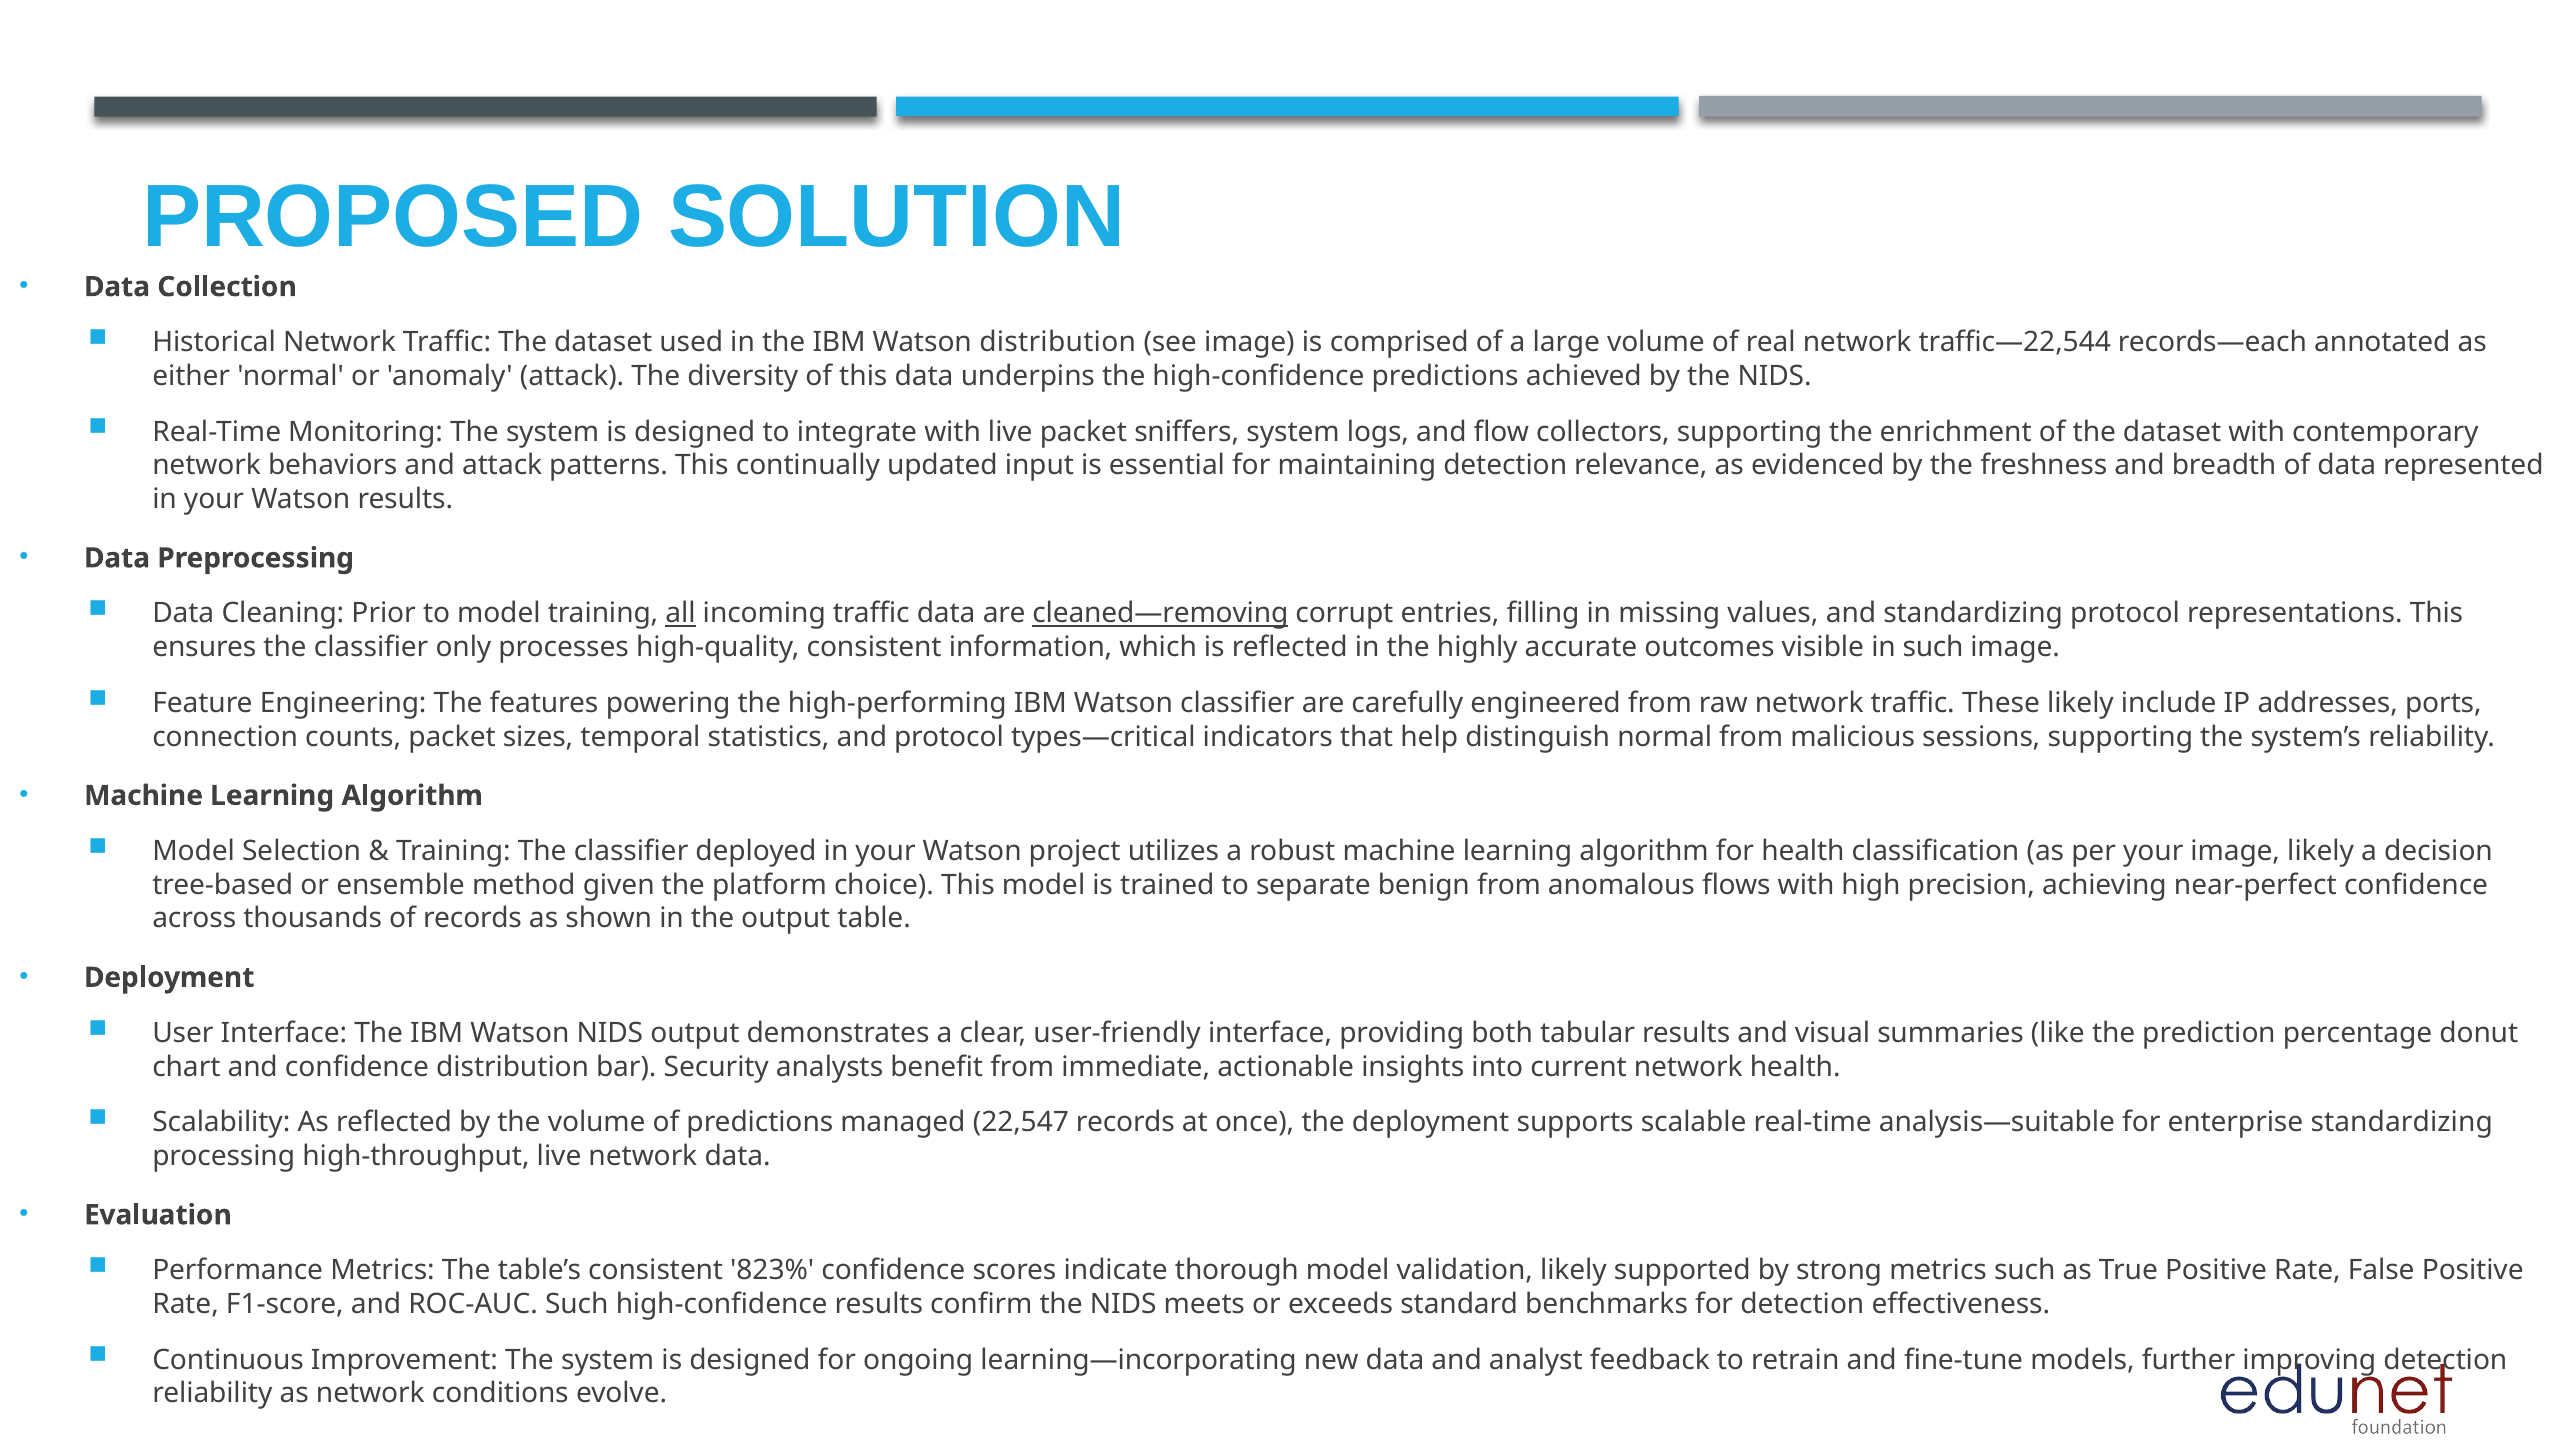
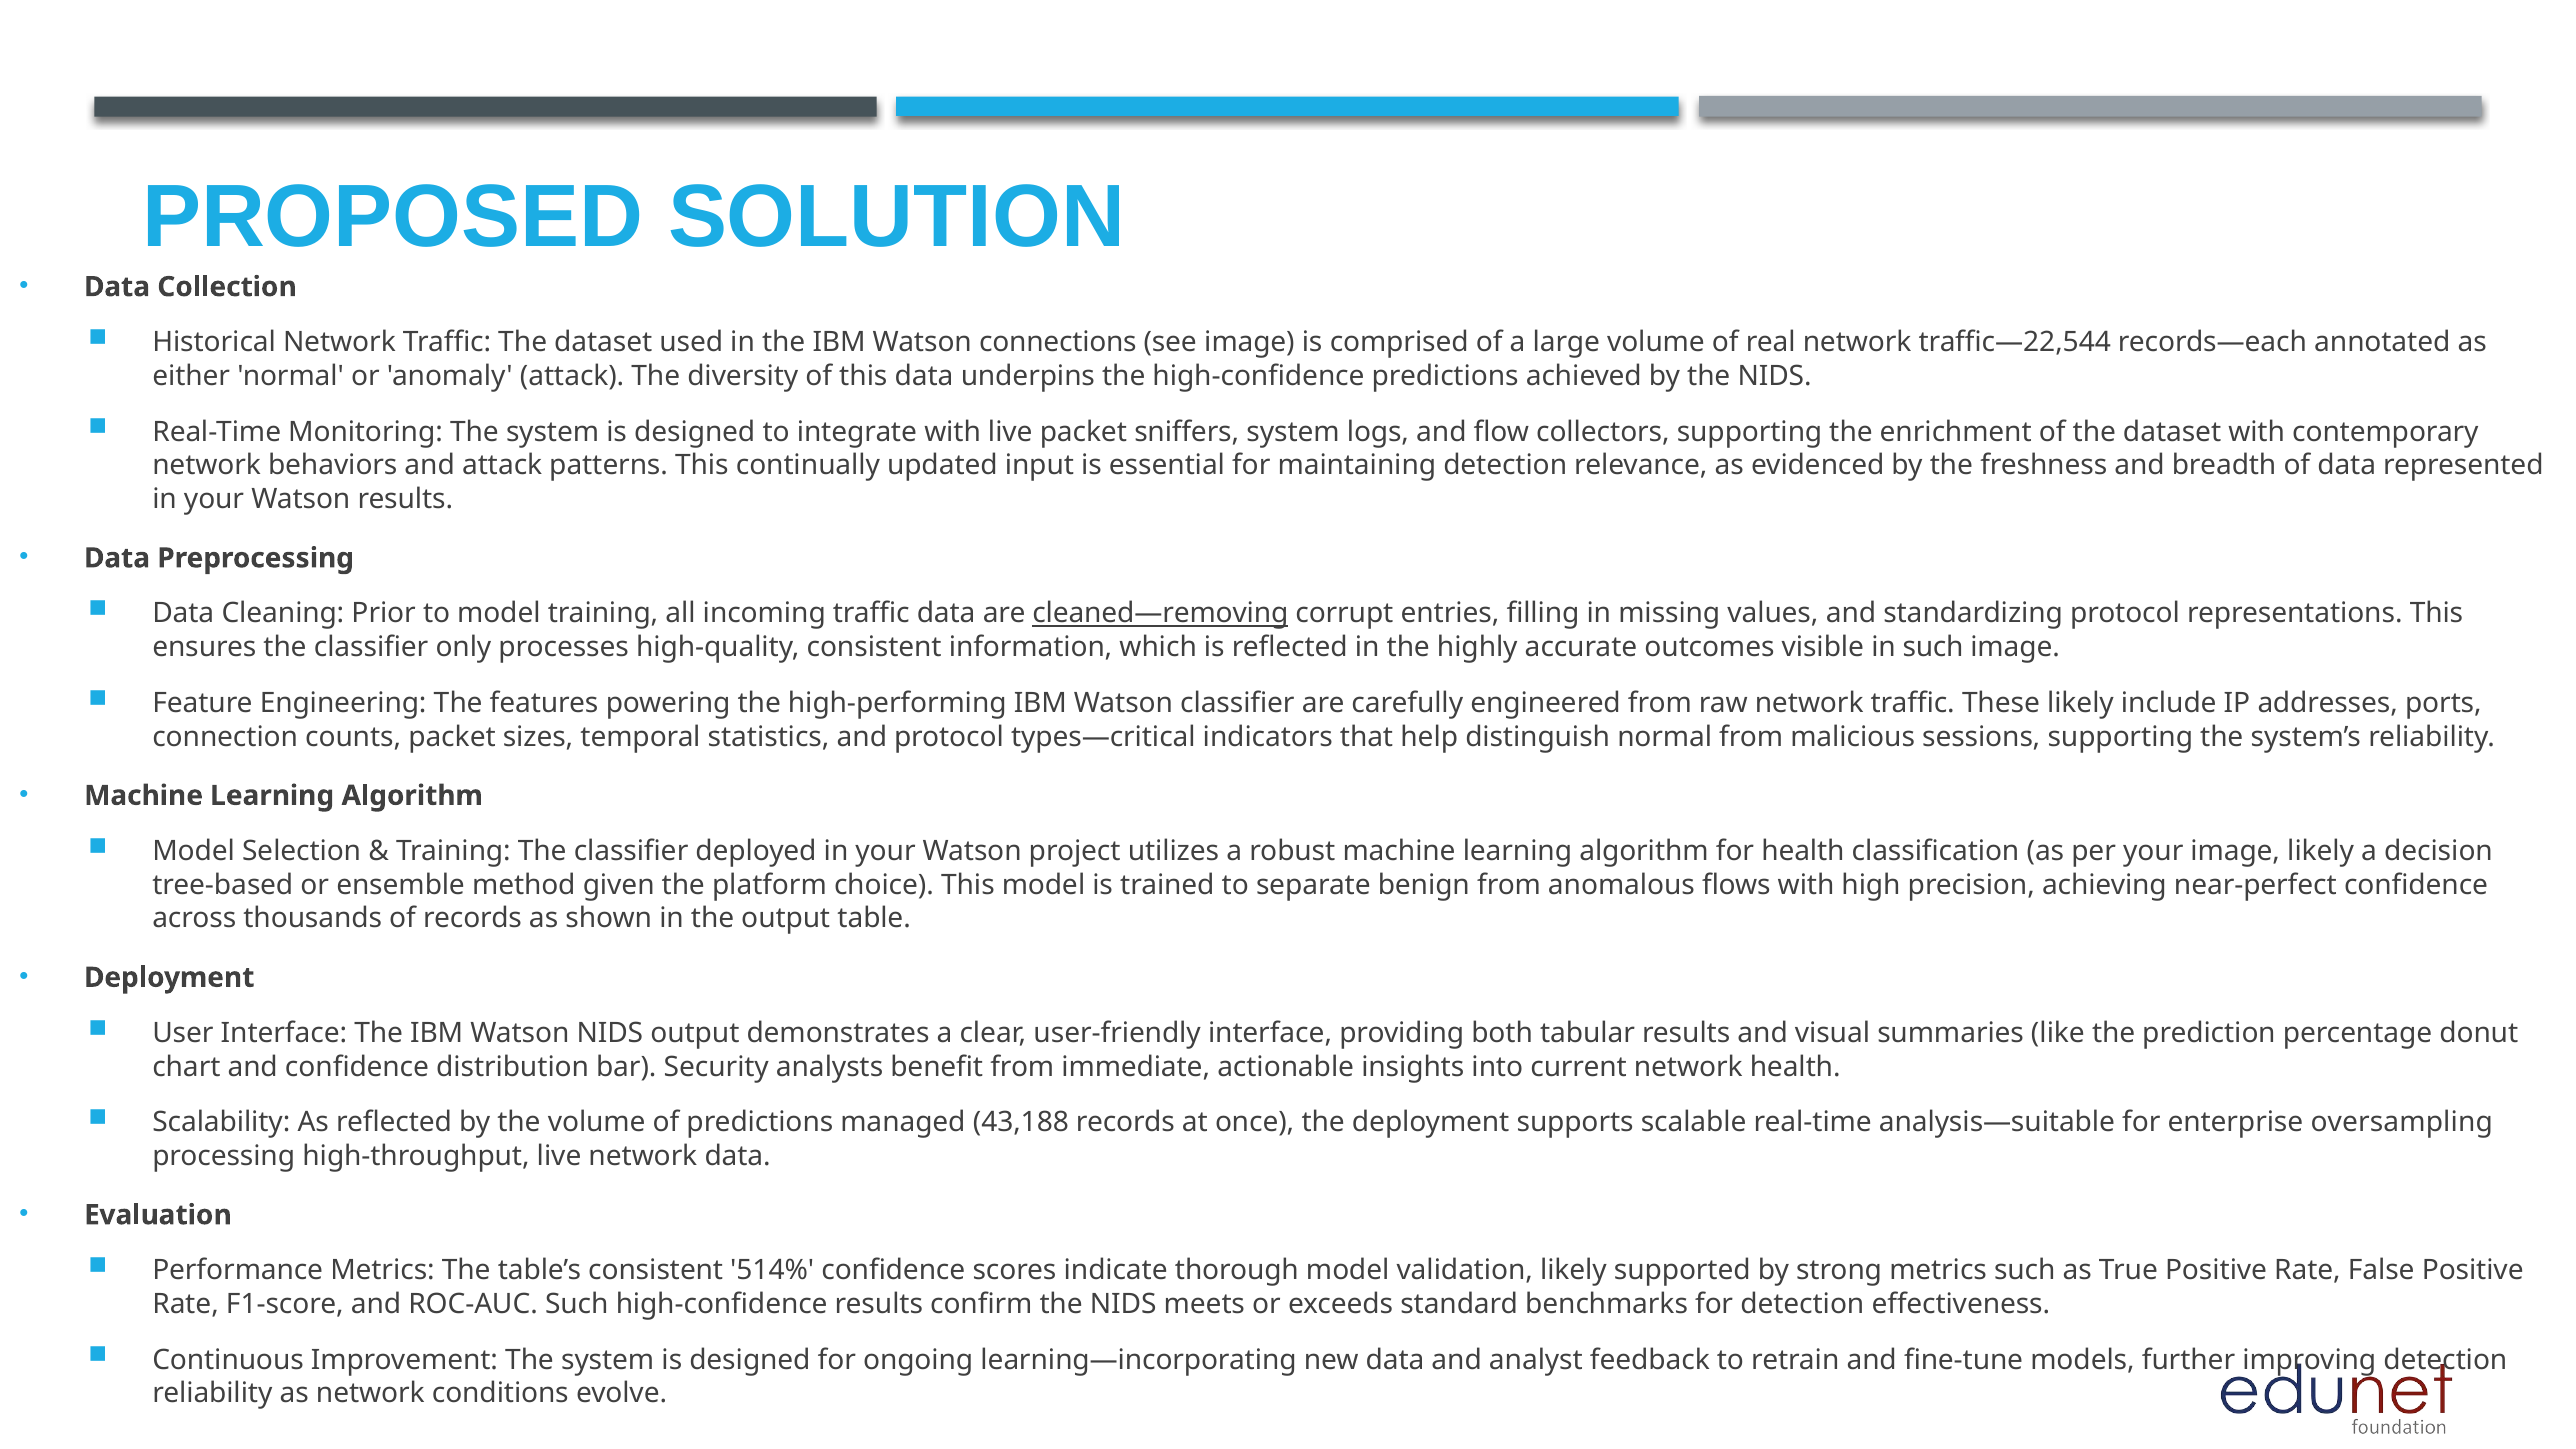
Watson distribution: distribution -> connections
all underline: present -> none
22,547: 22,547 -> 43,188
enterprise standardizing: standardizing -> oversampling
823%: 823% -> 514%
